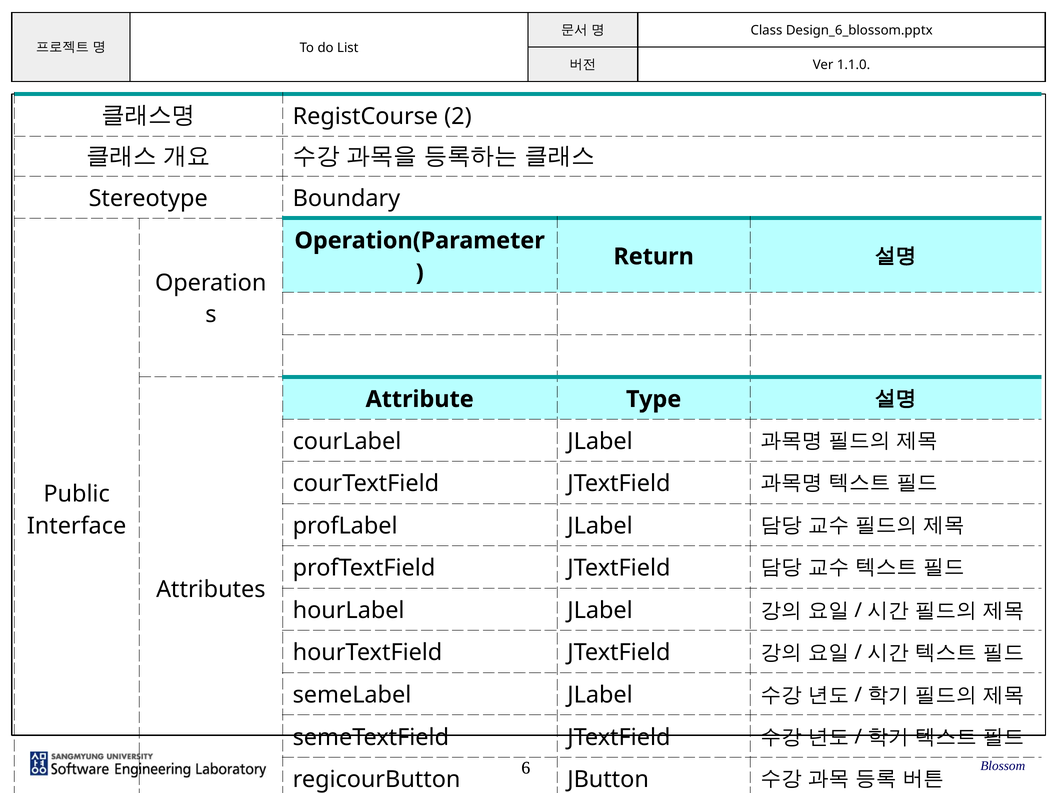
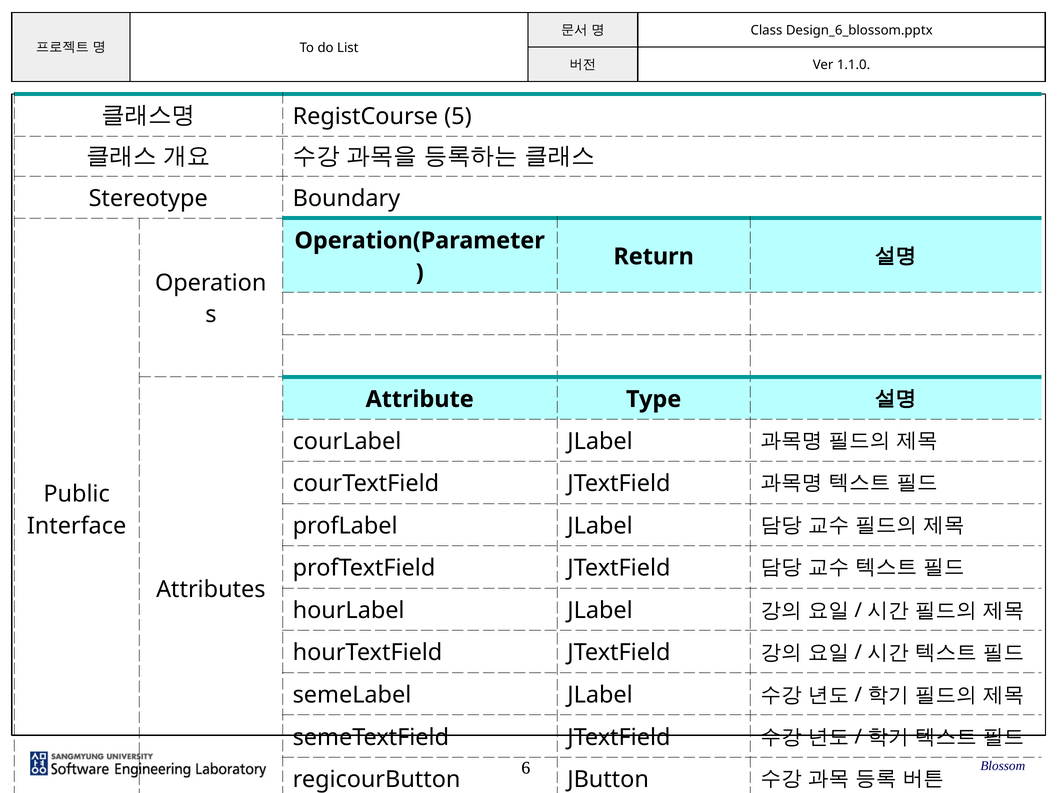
2: 2 -> 5
